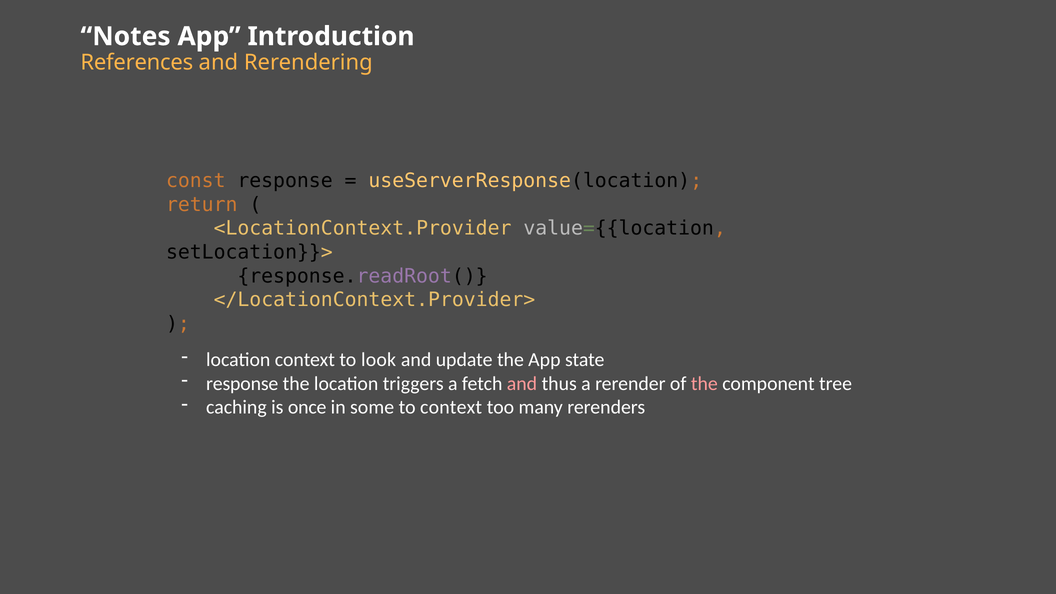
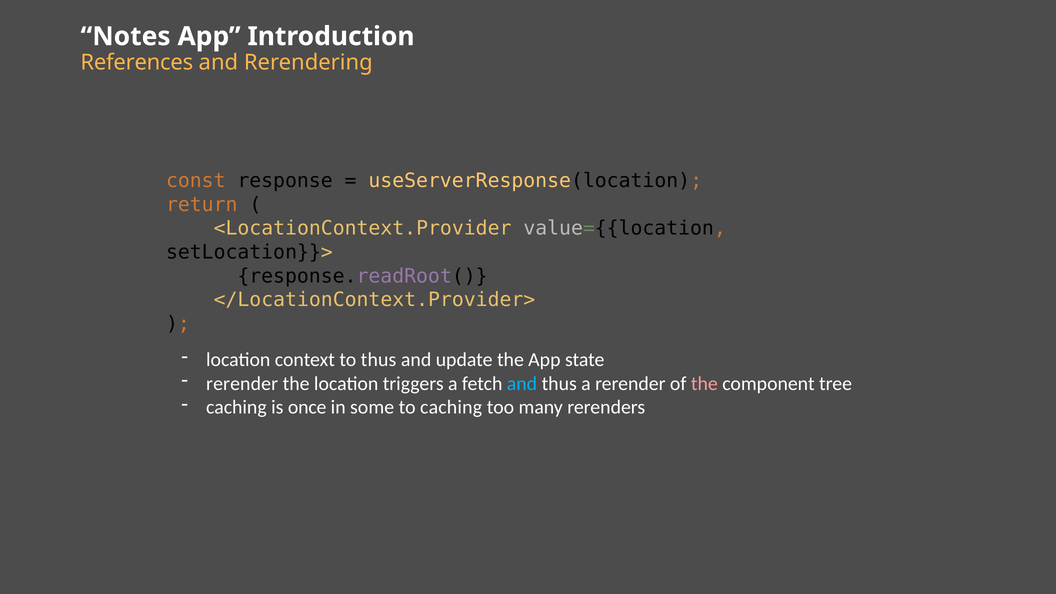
to look: look -> thus
response at (242, 384): response -> rerender
and at (522, 384) colour: pink -> light blue
to context: context -> caching
